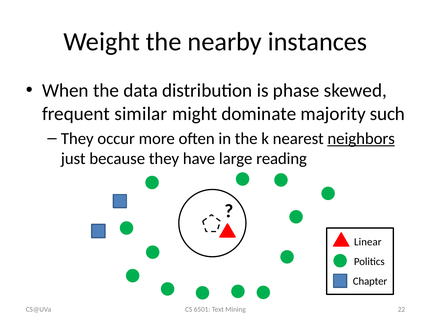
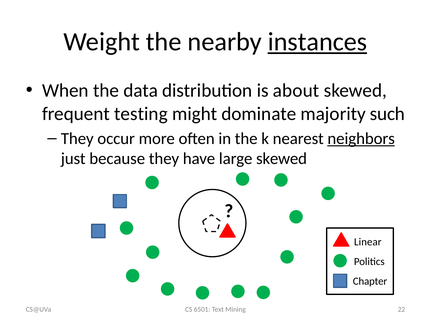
instances underline: none -> present
phase: phase -> about
similar: similar -> testing
large reading: reading -> skewed
